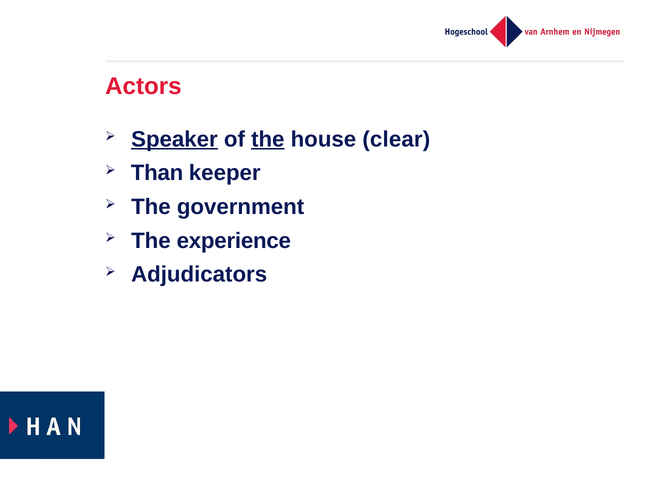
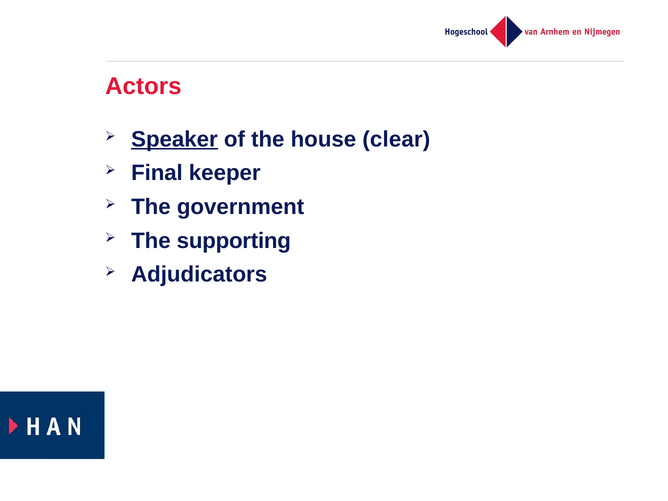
the at (268, 139) underline: present -> none
Than: Than -> Final
experience: experience -> supporting
